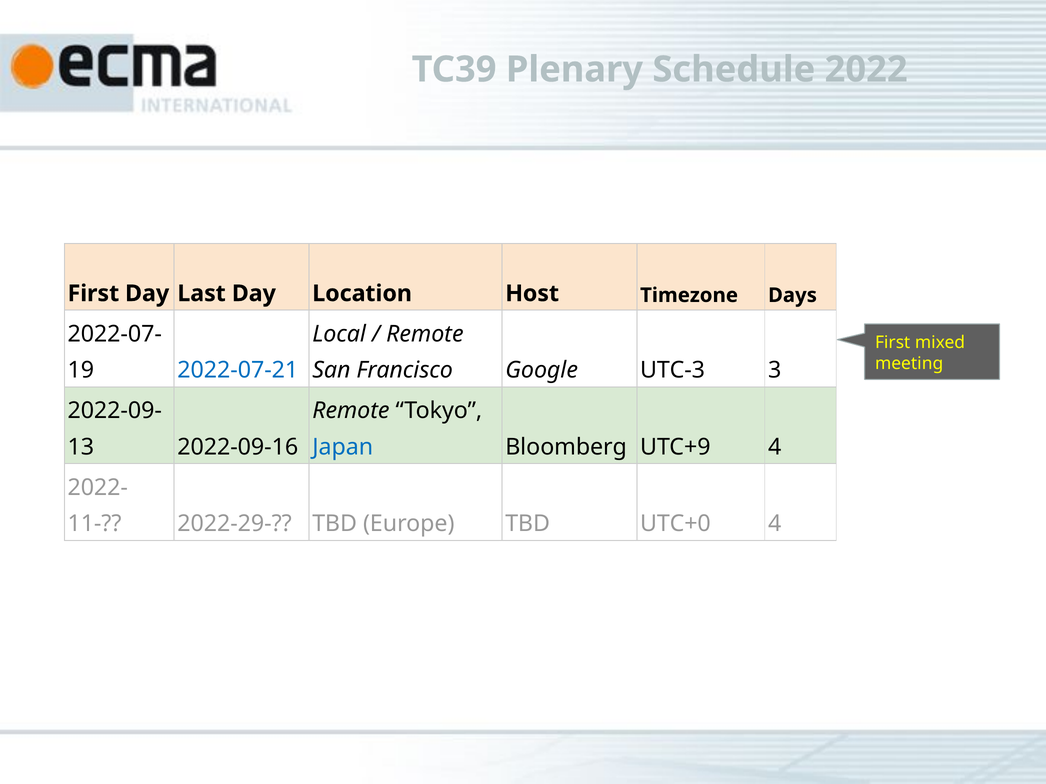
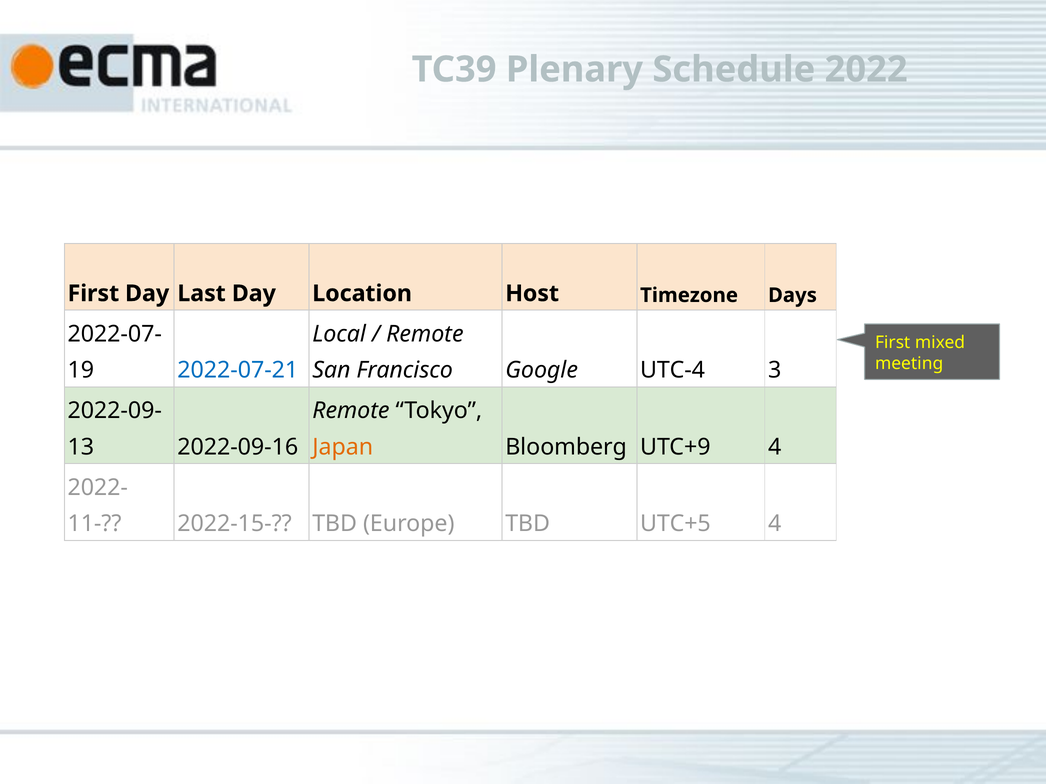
UTC-3: UTC-3 -> UTC-4
Japan colour: blue -> orange
2022-29-: 2022-29- -> 2022-15-
UTC+0: UTC+0 -> UTC+5
